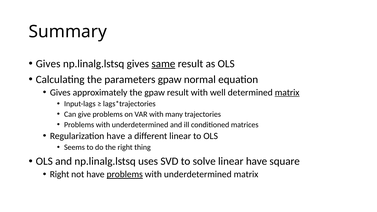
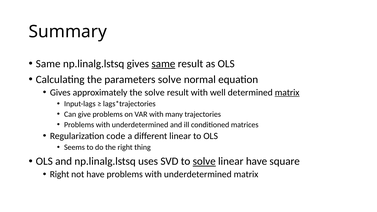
Gives at (48, 64): Gives -> Same
parameters gpaw: gpaw -> solve
the gpaw: gpaw -> solve
Regularization have: have -> code
solve at (204, 161) underline: none -> present
problems at (125, 174) underline: present -> none
